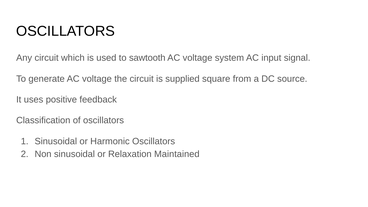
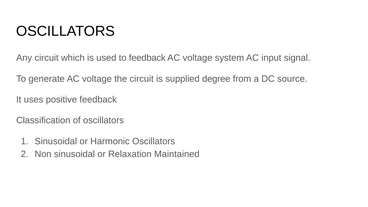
to sawtooth: sawtooth -> feedback
square: square -> degree
